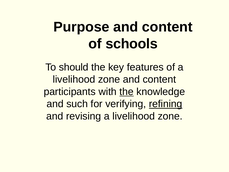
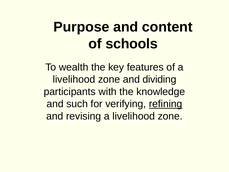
should: should -> wealth
zone and content: content -> dividing
the at (127, 92) underline: present -> none
